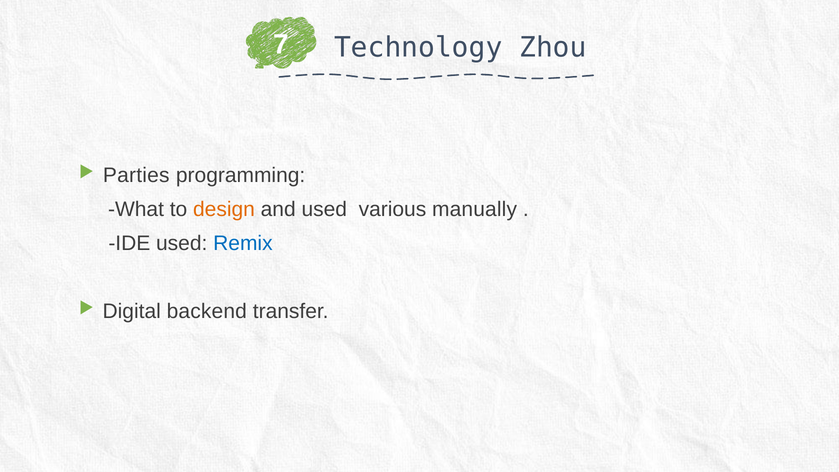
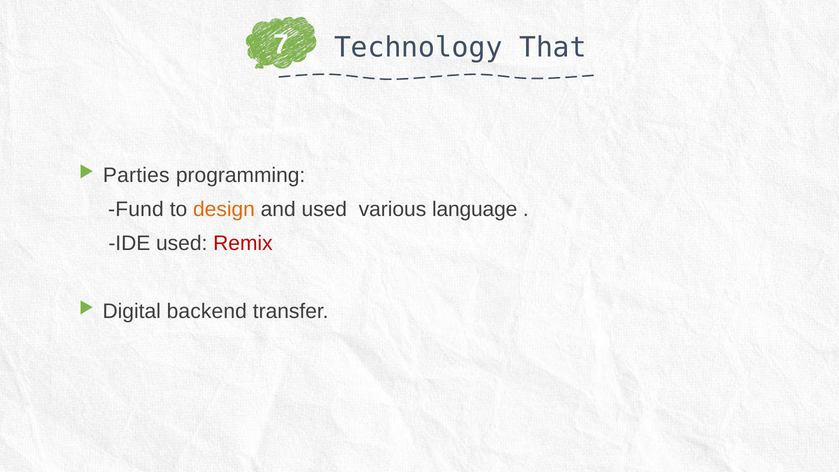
Zhou: Zhou -> That
What: What -> Fund
manually: manually -> language
Remix colour: blue -> red
